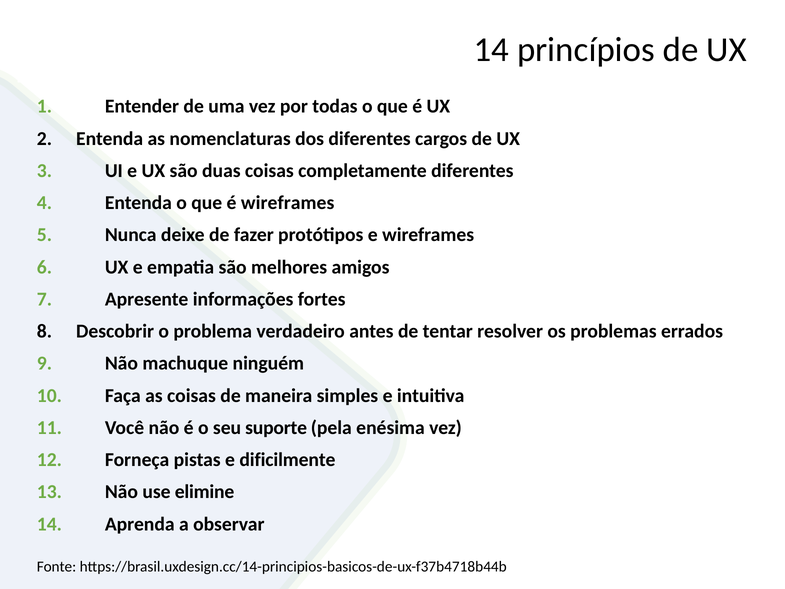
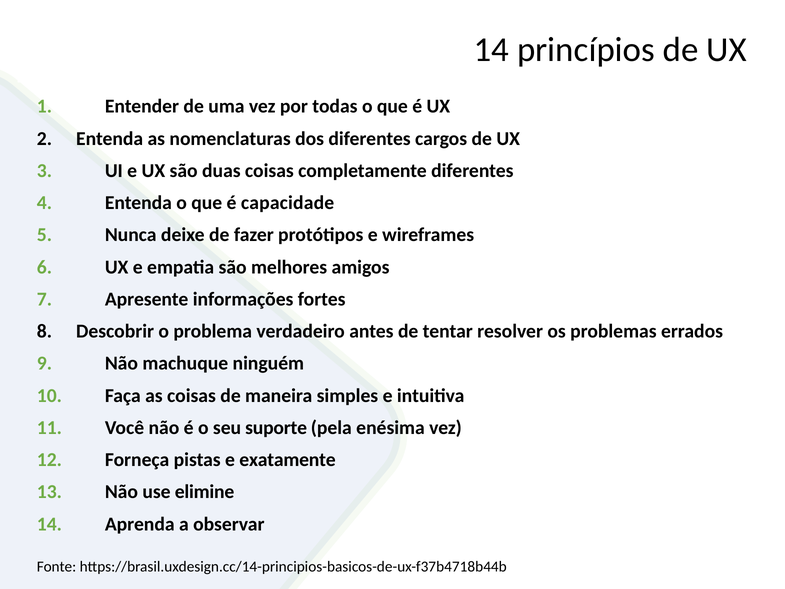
é wireframes: wireframes -> capacidade
dificilmente: dificilmente -> exatamente
